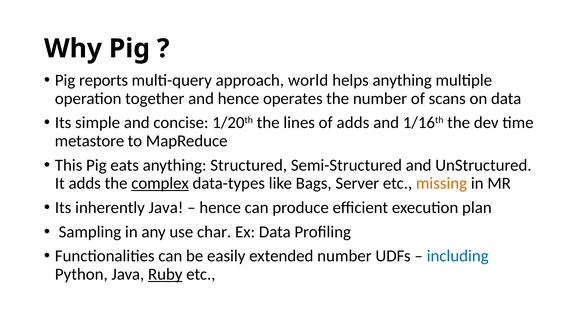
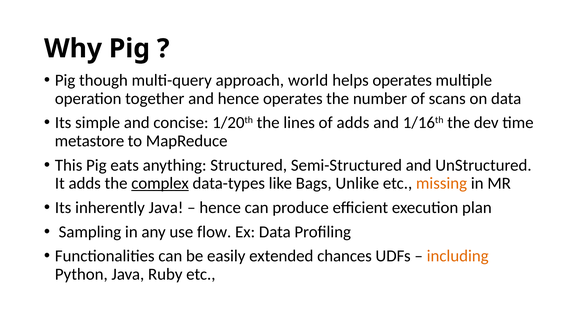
reports: reports -> though
helps anything: anything -> operates
Server: Server -> Unlike
char: char -> flow
extended number: number -> chances
including colour: blue -> orange
Ruby underline: present -> none
